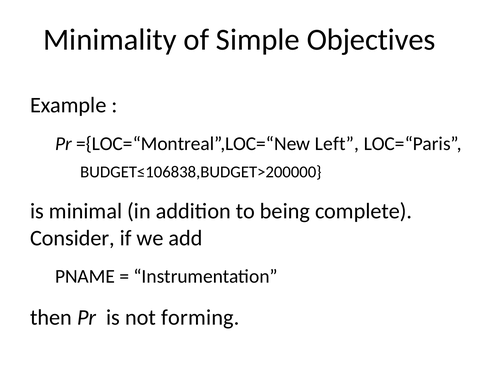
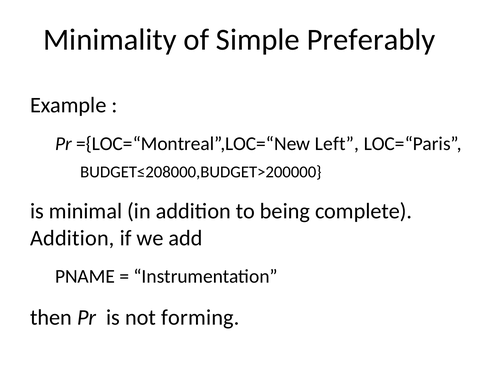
Objectives: Objectives -> Preferably
BUDGET≤106838,BUDGET>200000: BUDGET≤106838,BUDGET>200000 -> BUDGET≤208000,BUDGET>200000
Consider at (72, 238): Consider -> Addition
